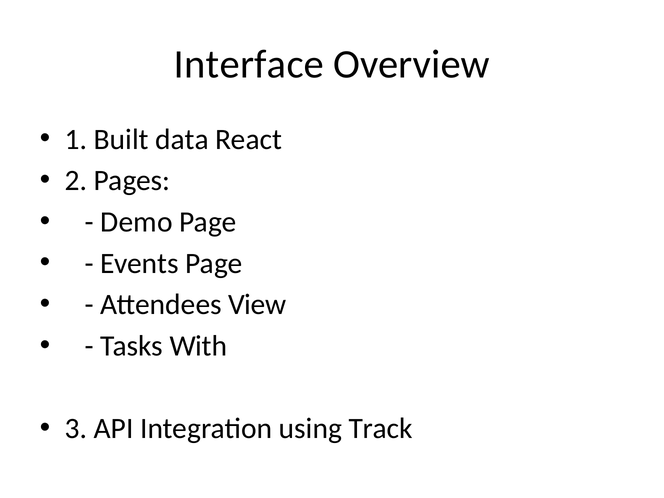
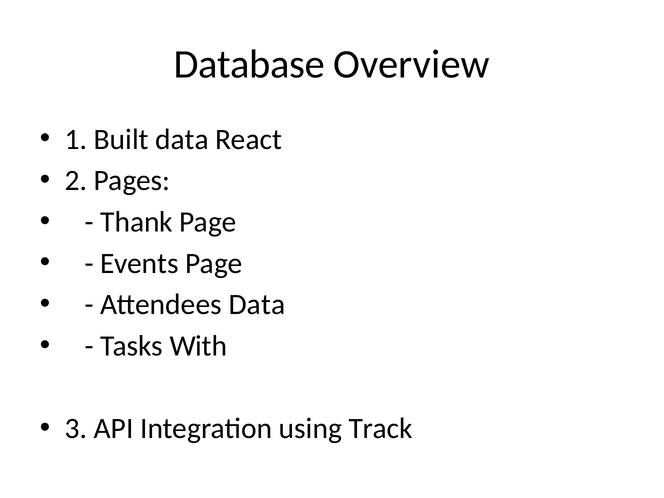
Interface: Interface -> Database
Demo: Demo -> Thank
Attendees View: View -> Data
